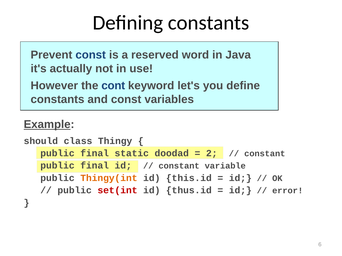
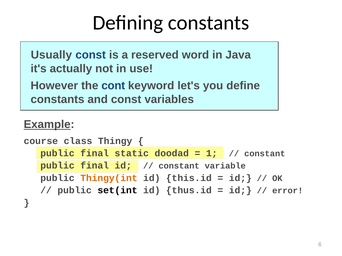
Prevent: Prevent -> Usually
should: should -> course
2: 2 -> 1
set(int colour: red -> black
